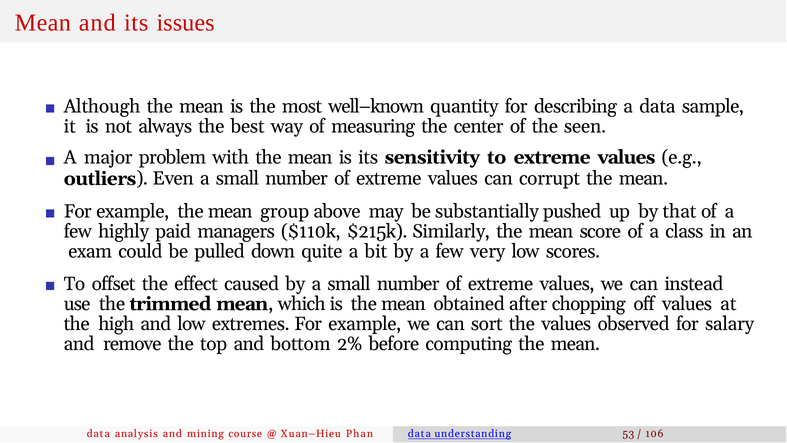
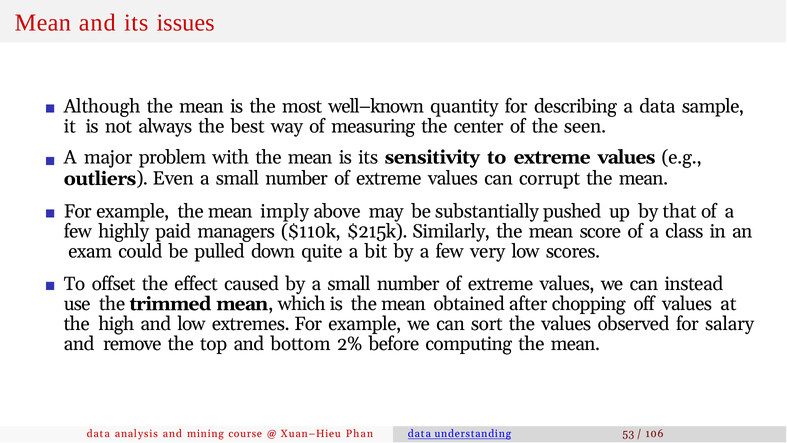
group: group -> imply
